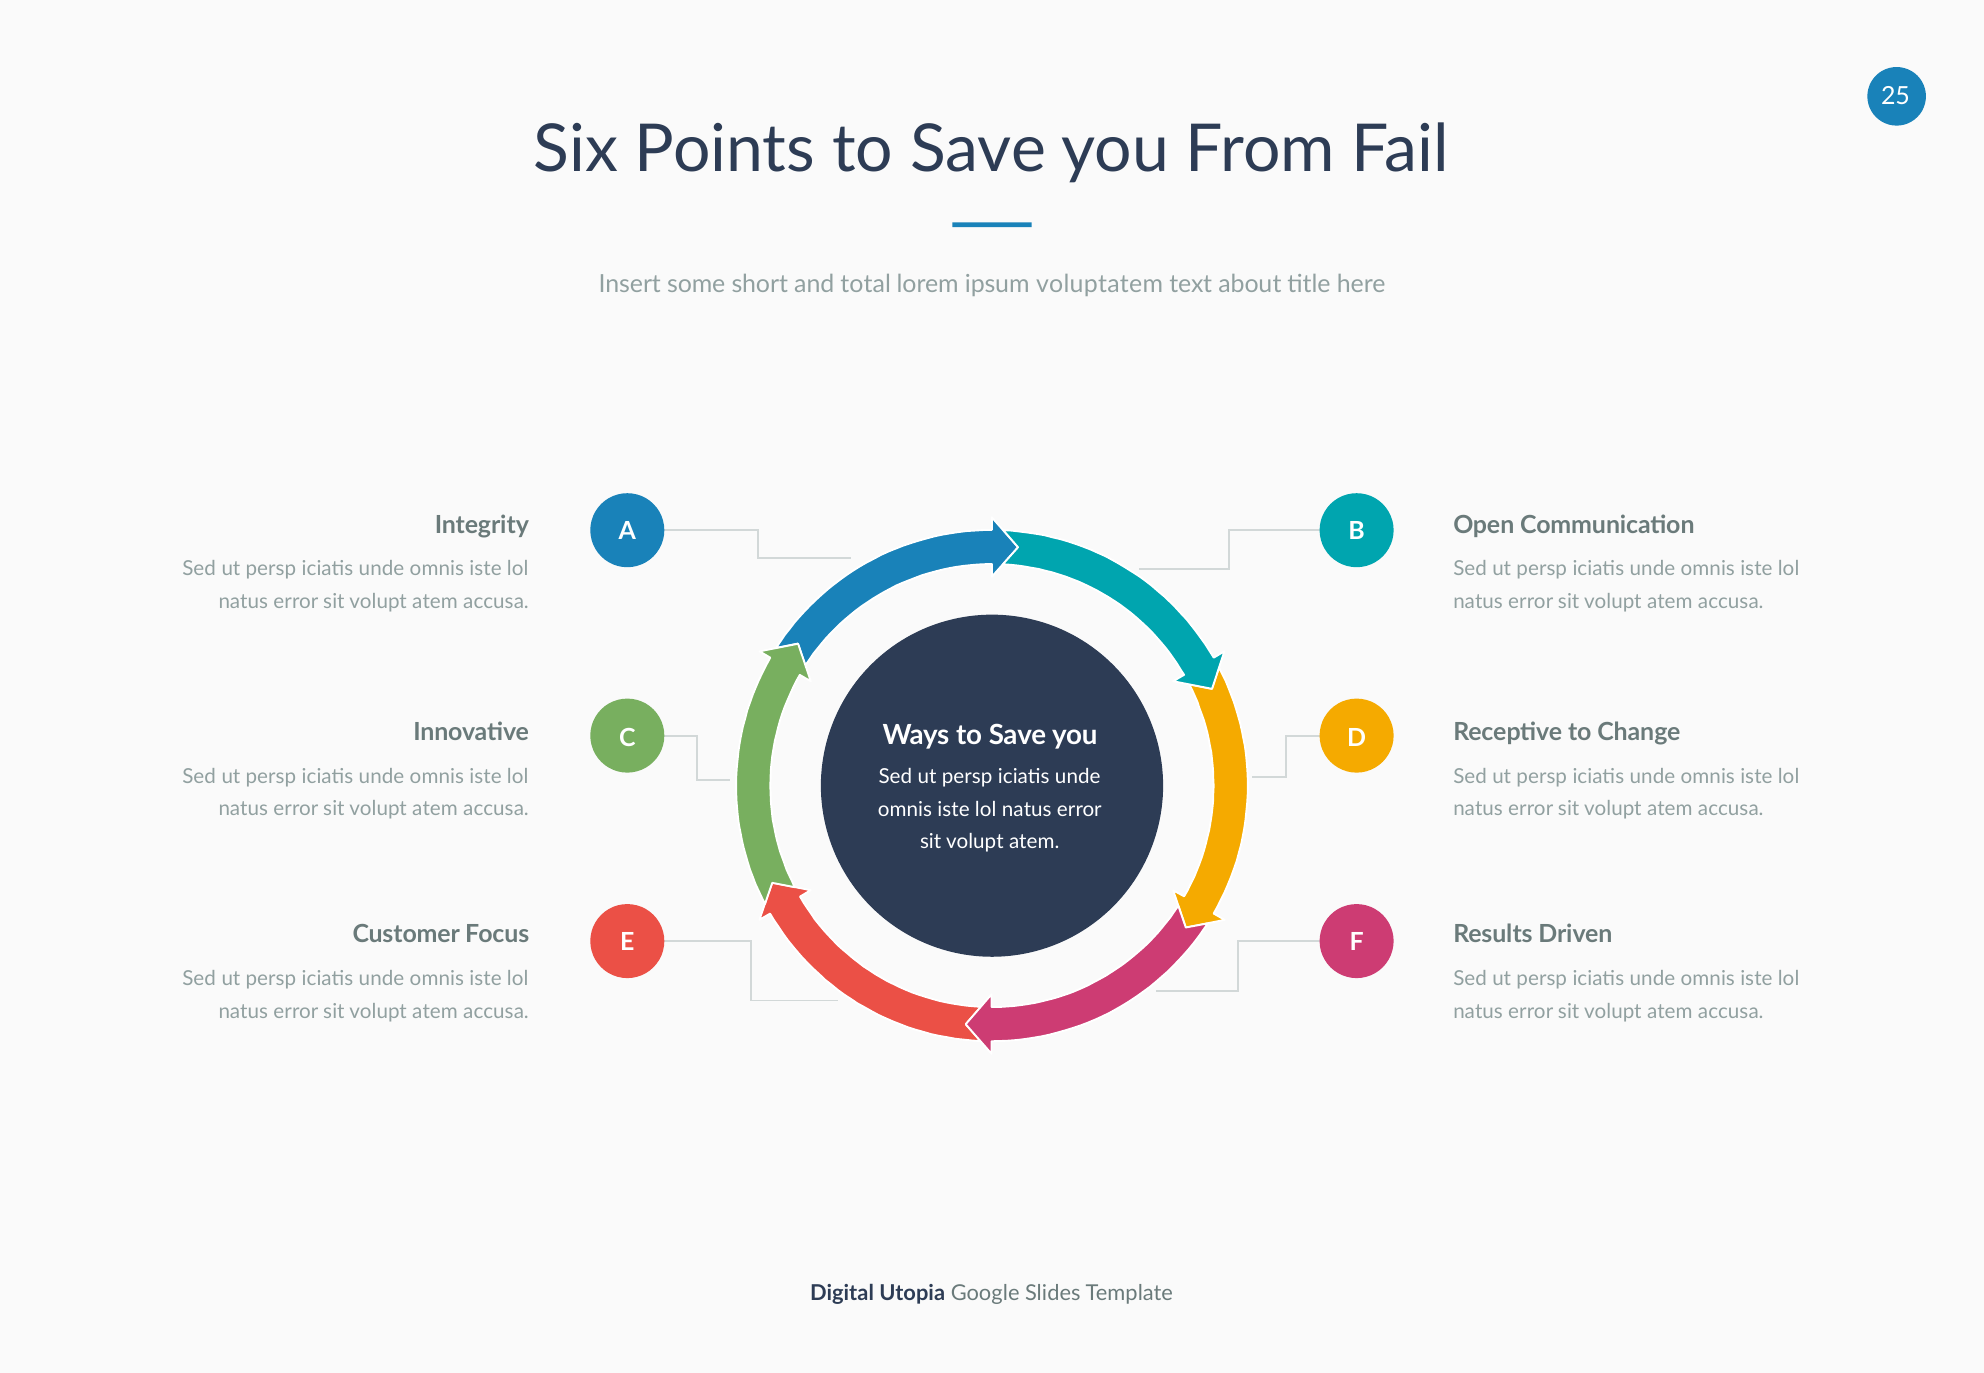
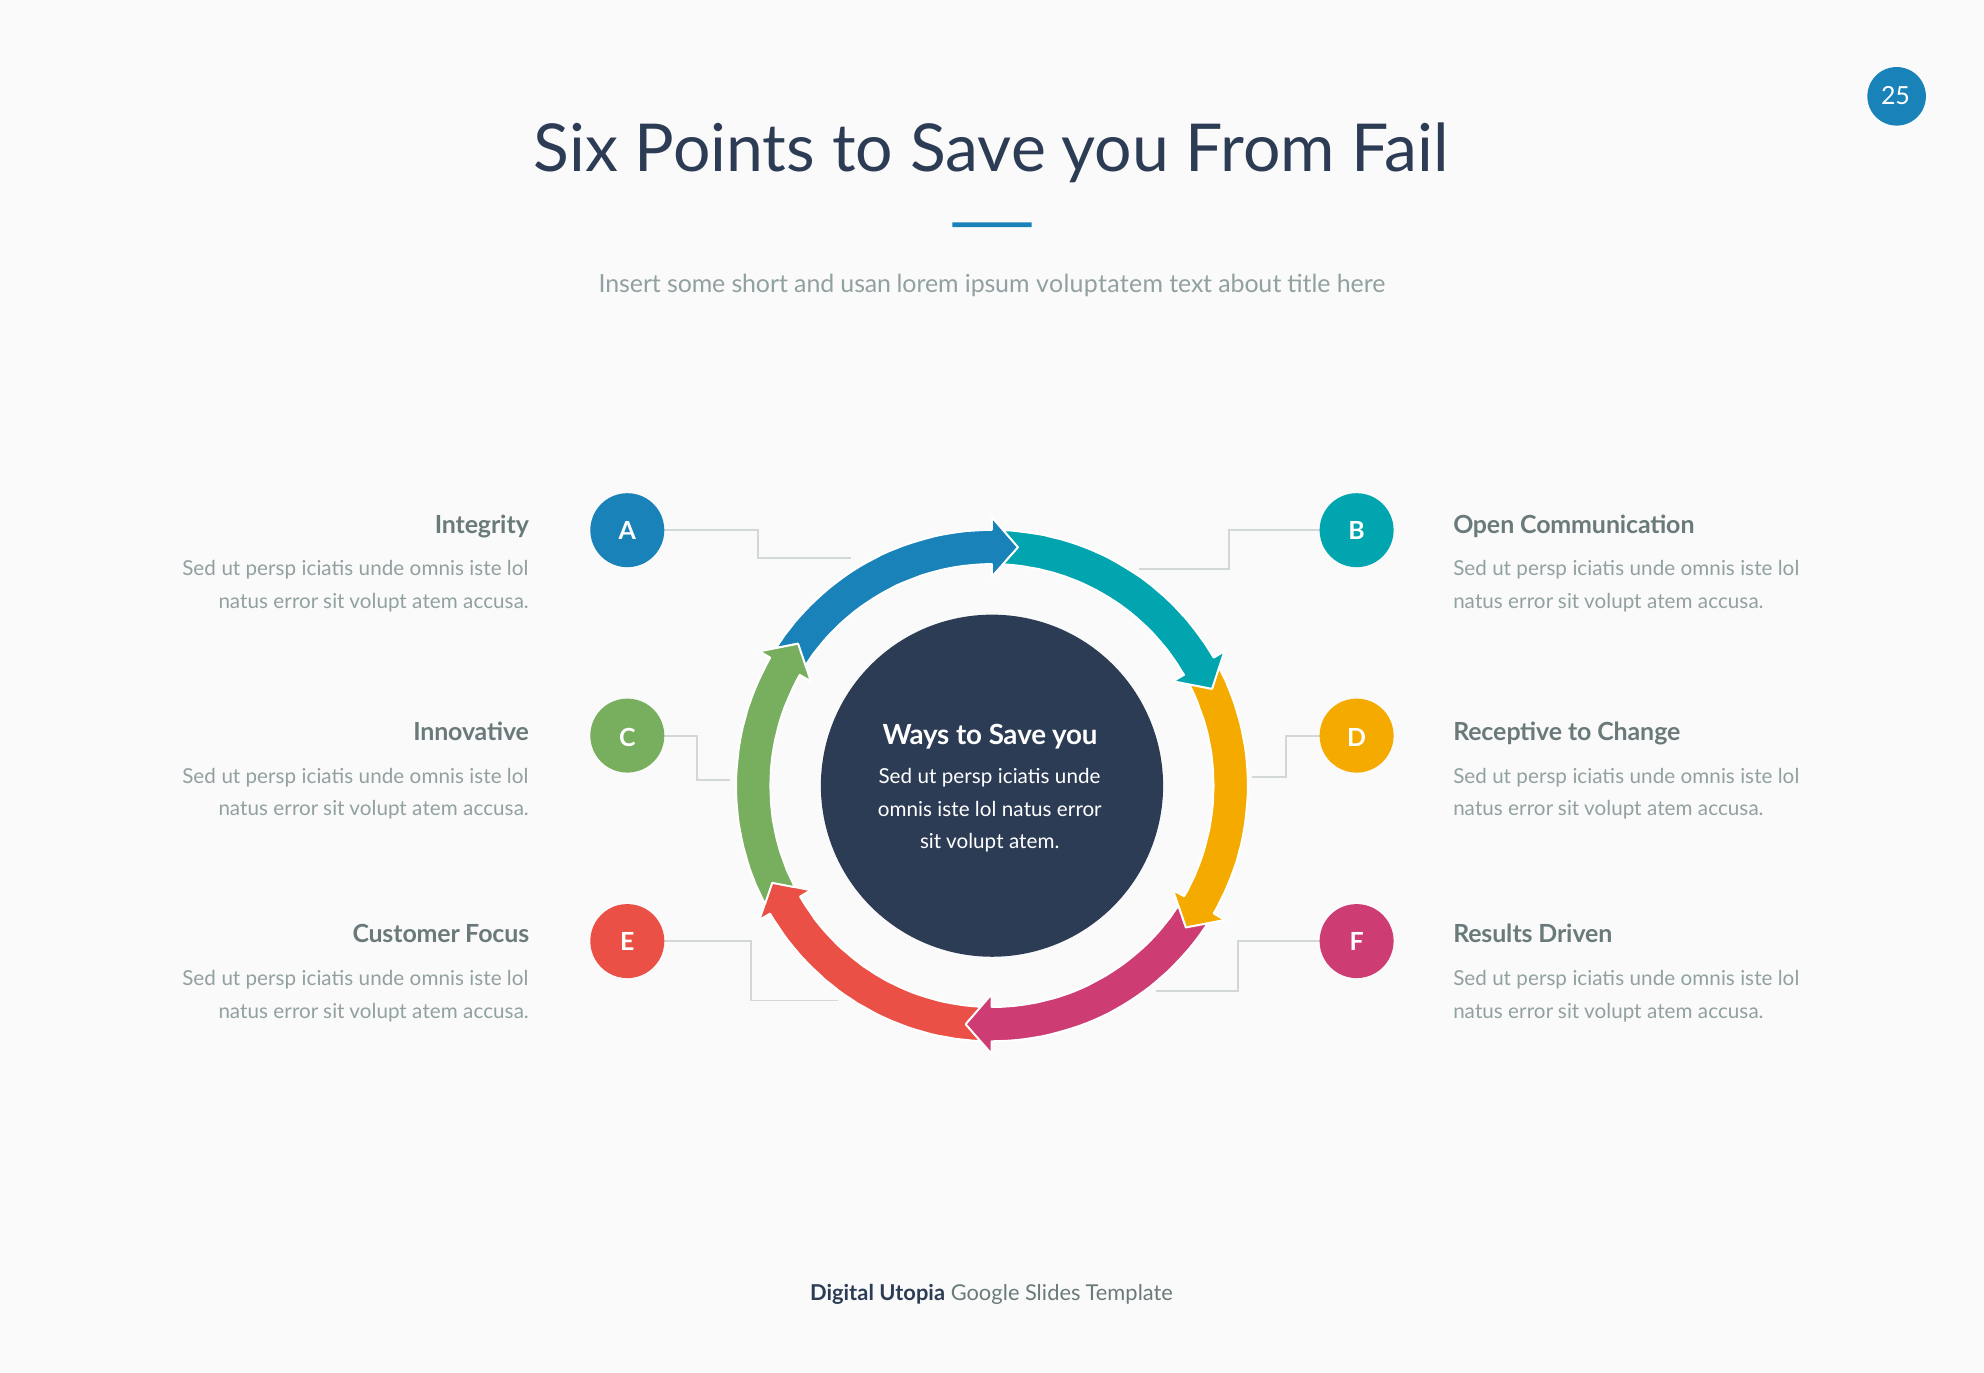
total: total -> usan
